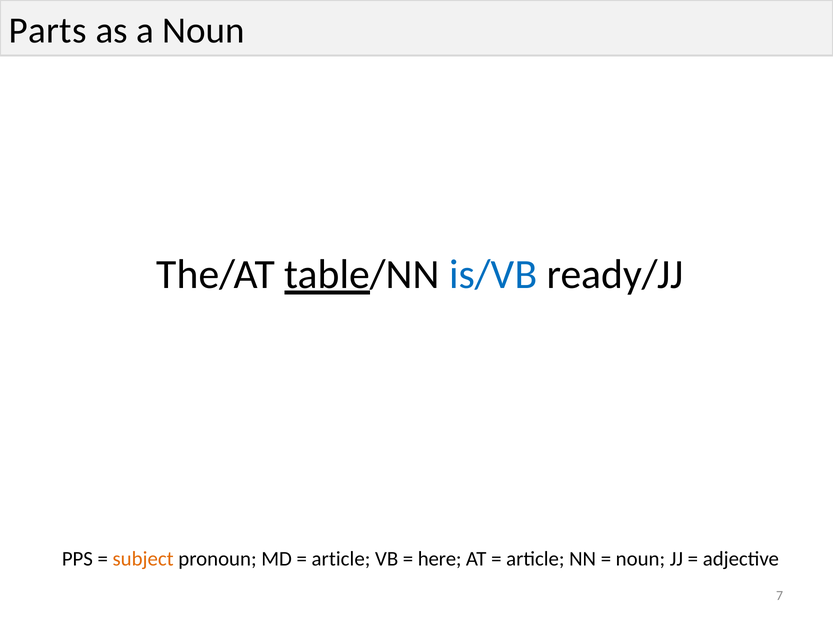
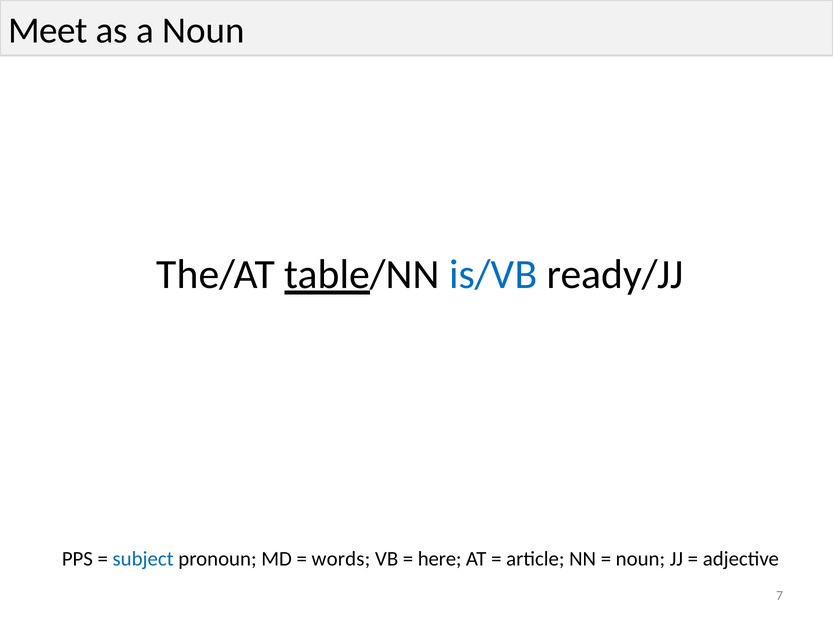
Parts: Parts -> Meet
subject colour: orange -> blue
article at (341, 559): article -> words
